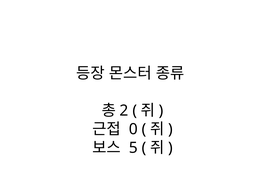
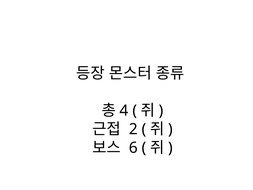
2: 2 -> 4
0: 0 -> 2
5: 5 -> 6
